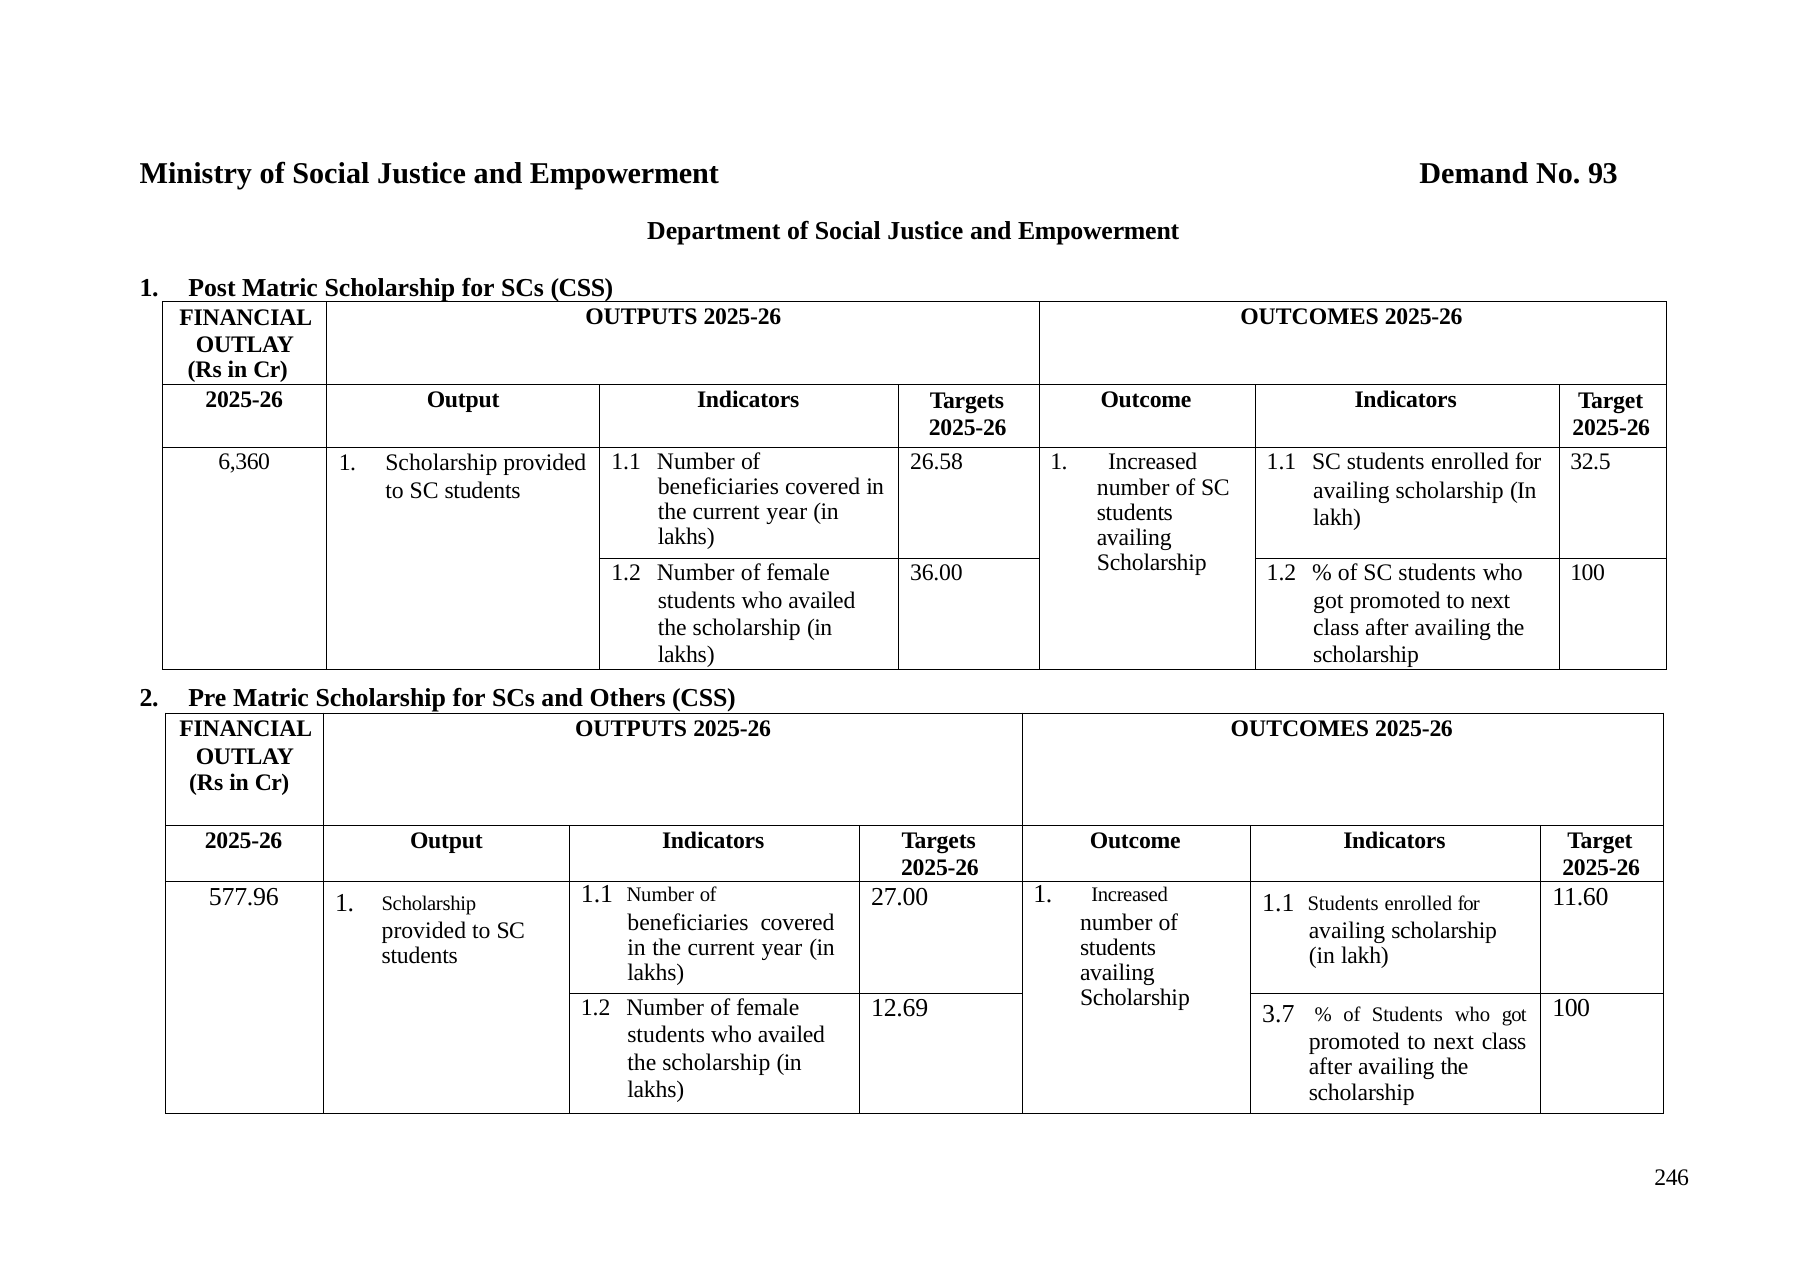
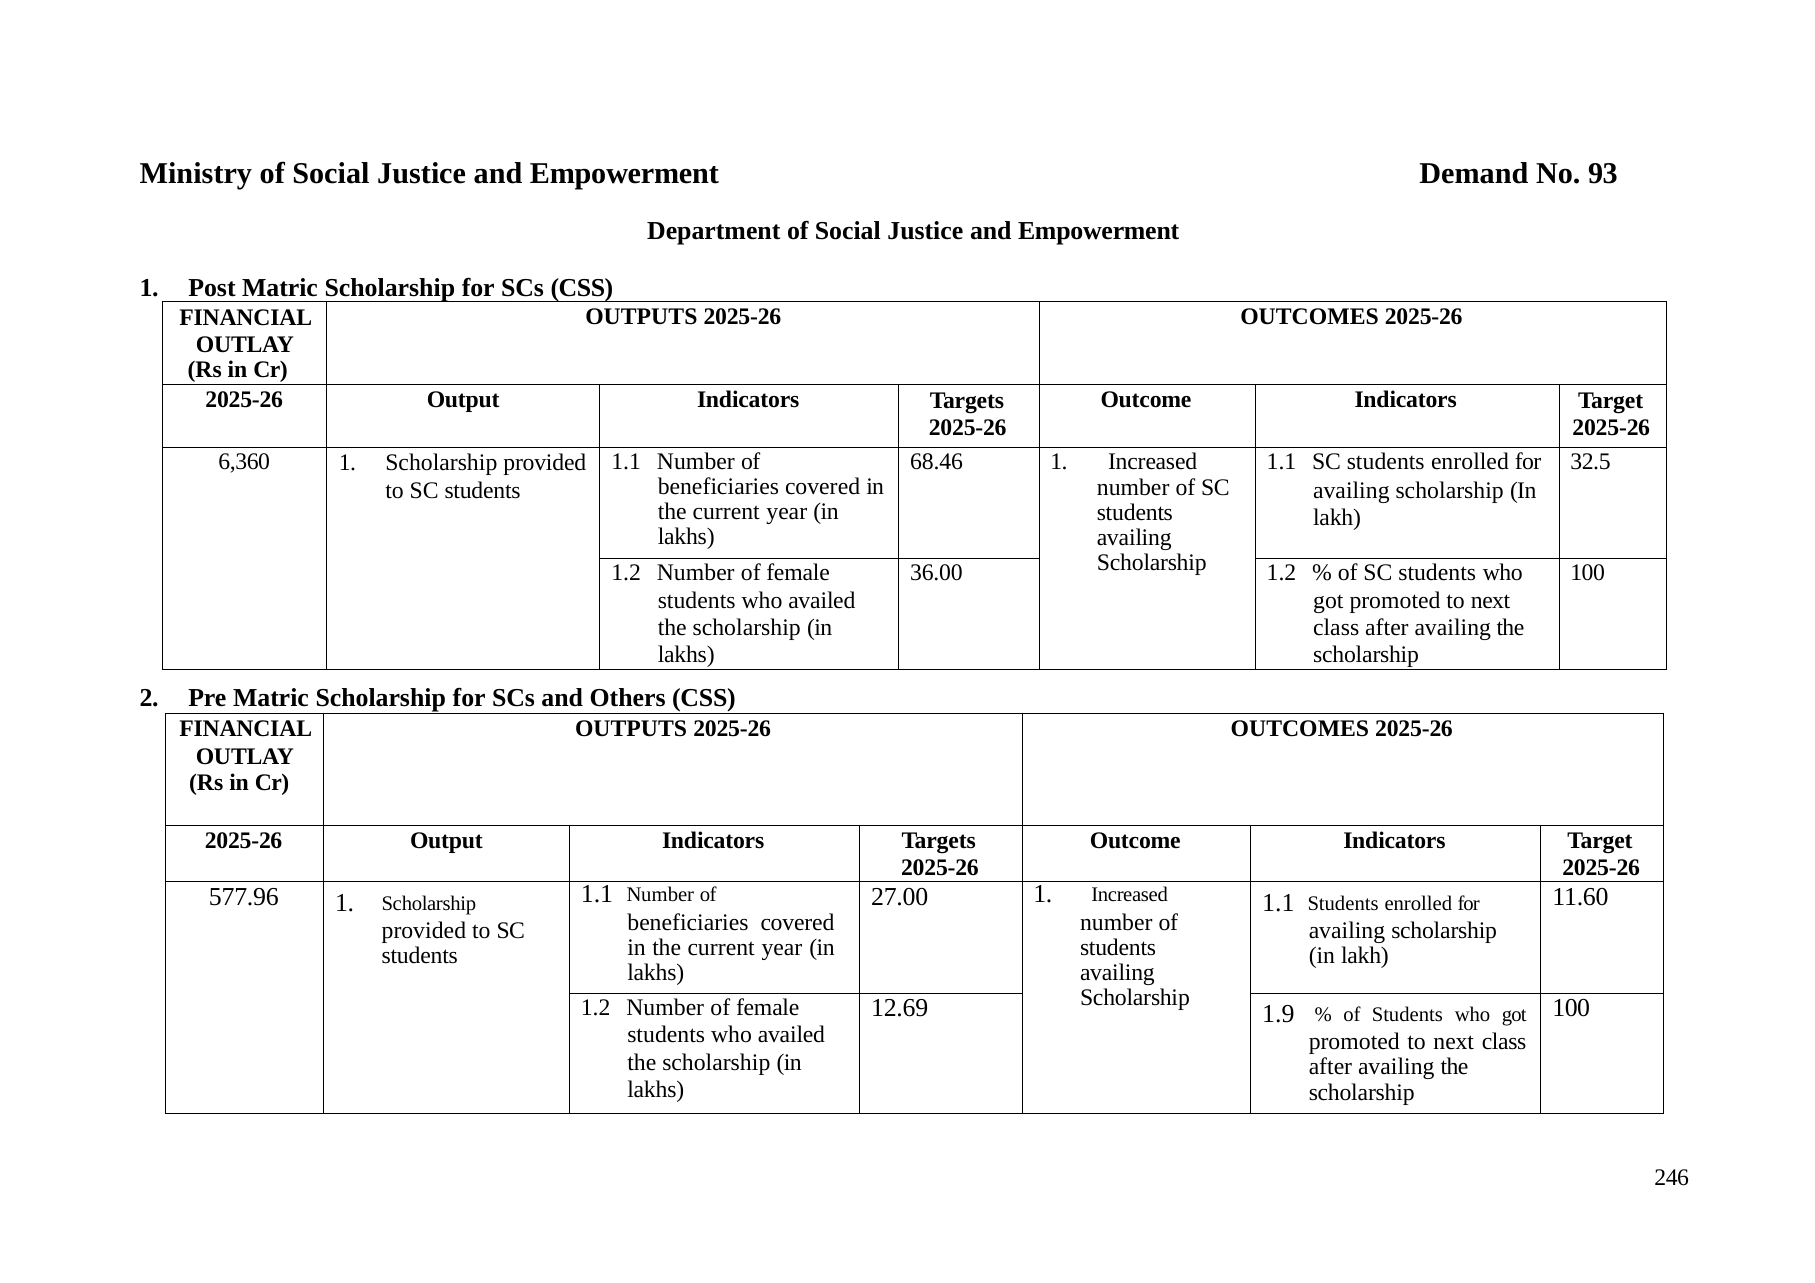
26.58: 26.58 -> 68.46
3.7: 3.7 -> 1.9
